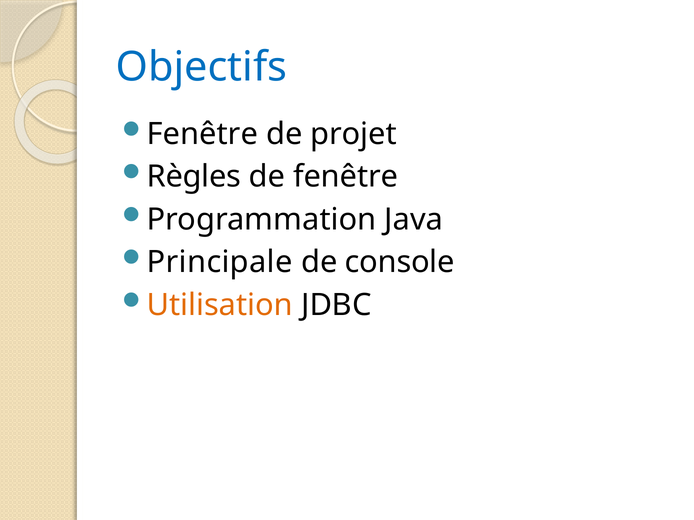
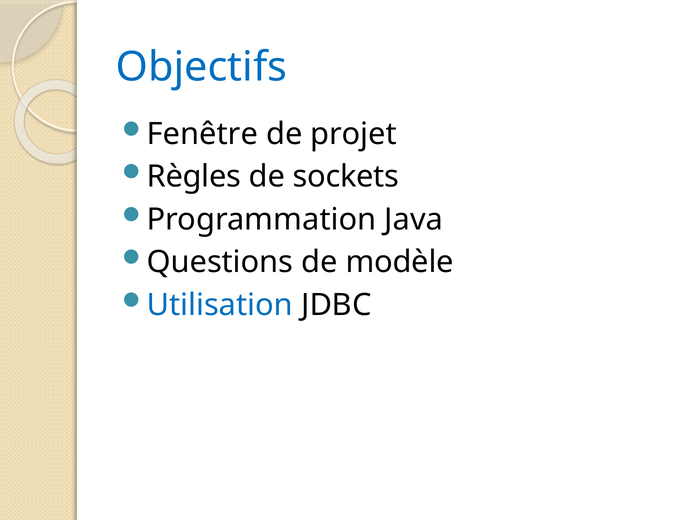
de fenêtre: fenêtre -> sockets
Principale: Principale -> Questions
console: console -> modèle
Utilisation colour: orange -> blue
